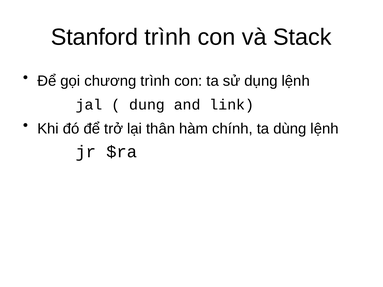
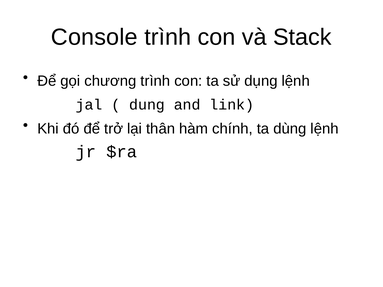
Stanford: Stanford -> Console
